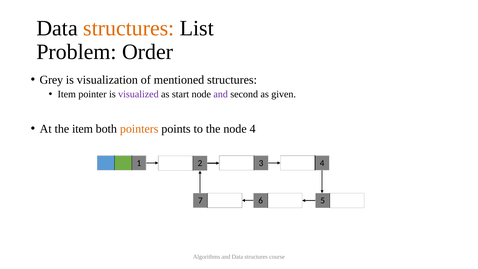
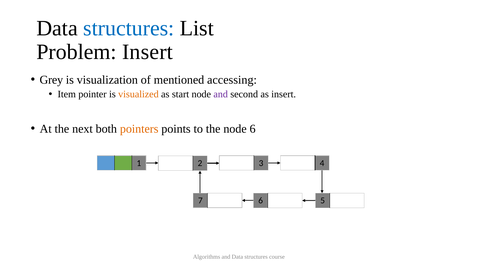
structures at (129, 28) colour: orange -> blue
Problem Order: Order -> Insert
mentioned structures: structures -> accessing
visualized colour: purple -> orange
as given: given -> insert
the item: item -> next
node 4: 4 -> 6
